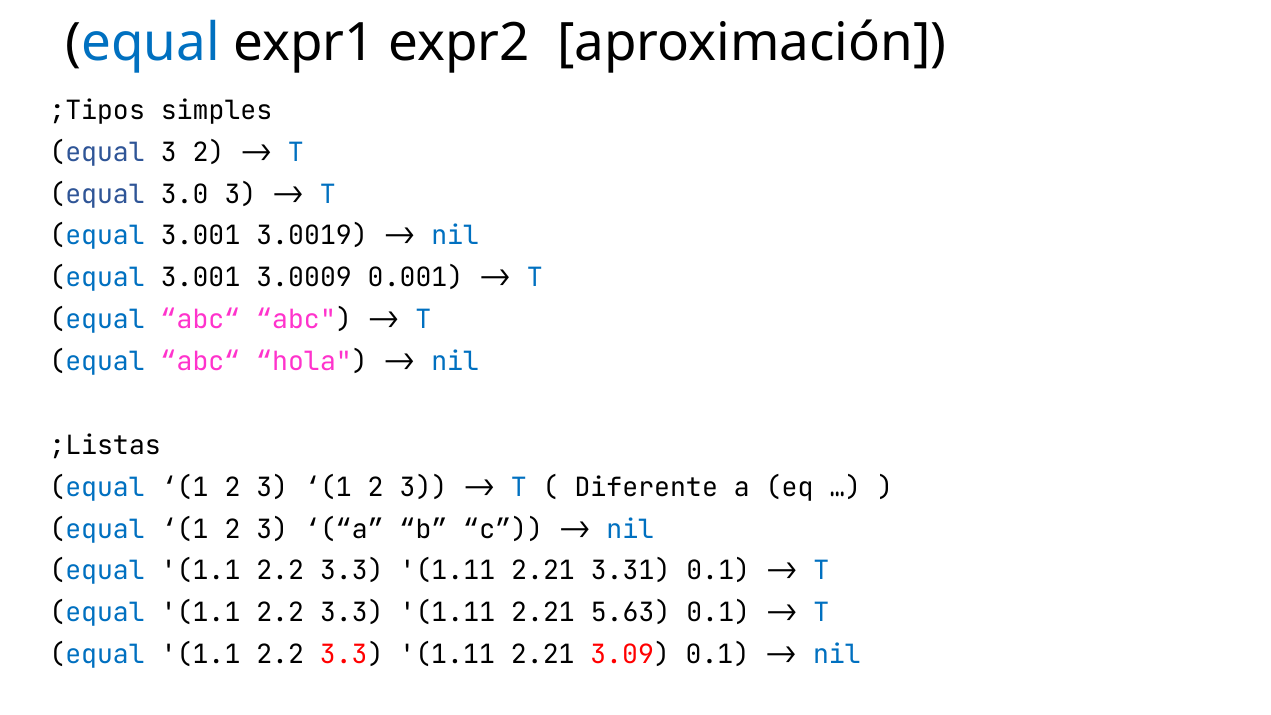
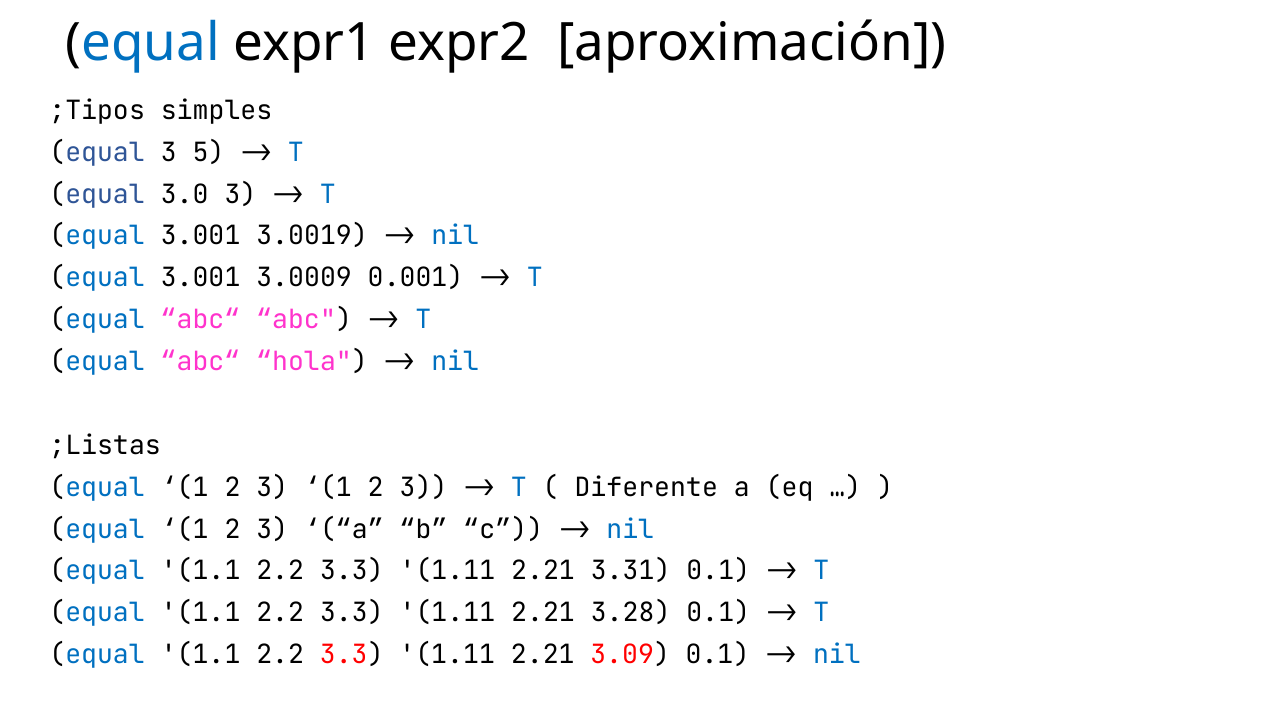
3 2: 2 -> 5
5.63: 5.63 -> 3.28
